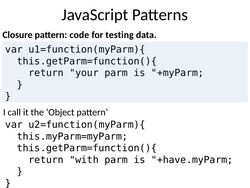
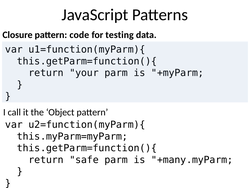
with: with -> safe
+have.myParm: +have.myParm -> +many.myParm
